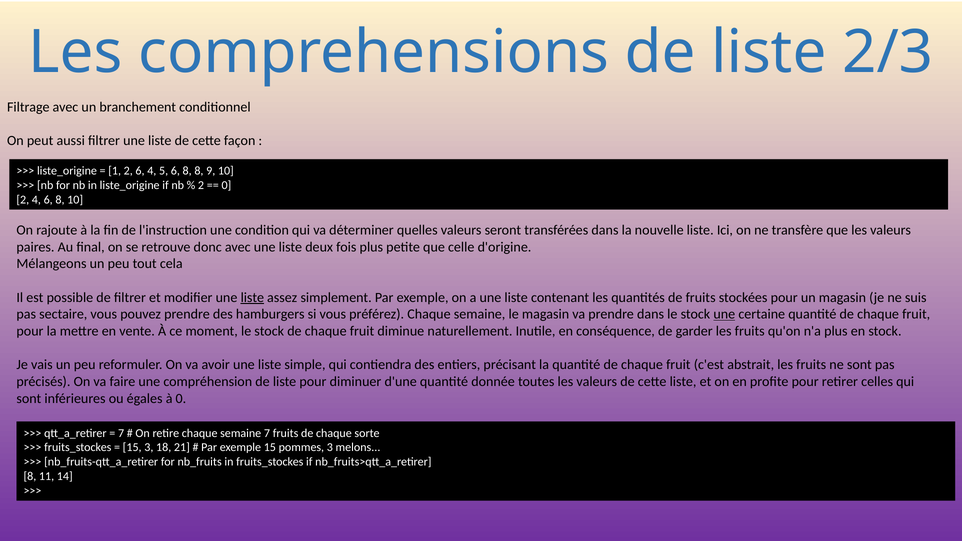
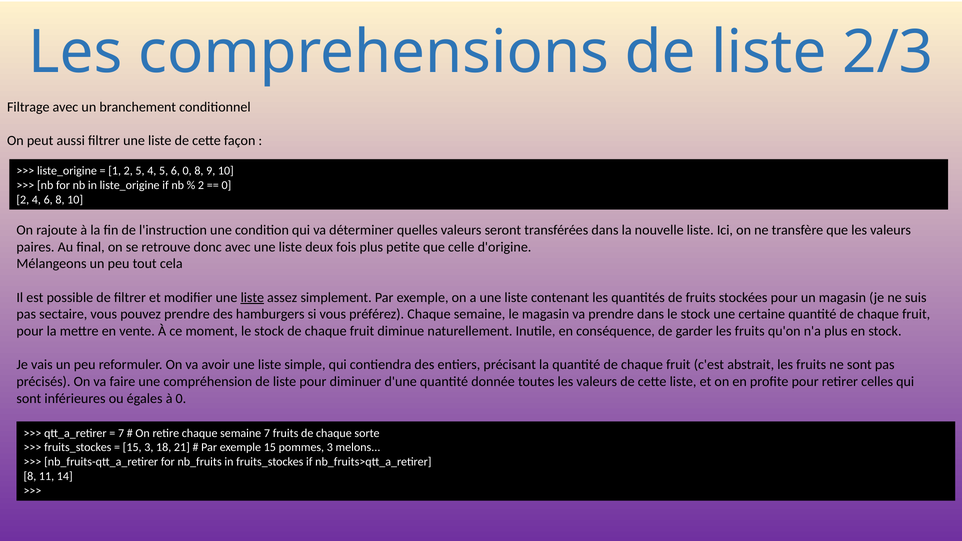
2 6: 6 -> 5
5 6 8: 8 -> 0
une at (724, 314) underline: present -> none
